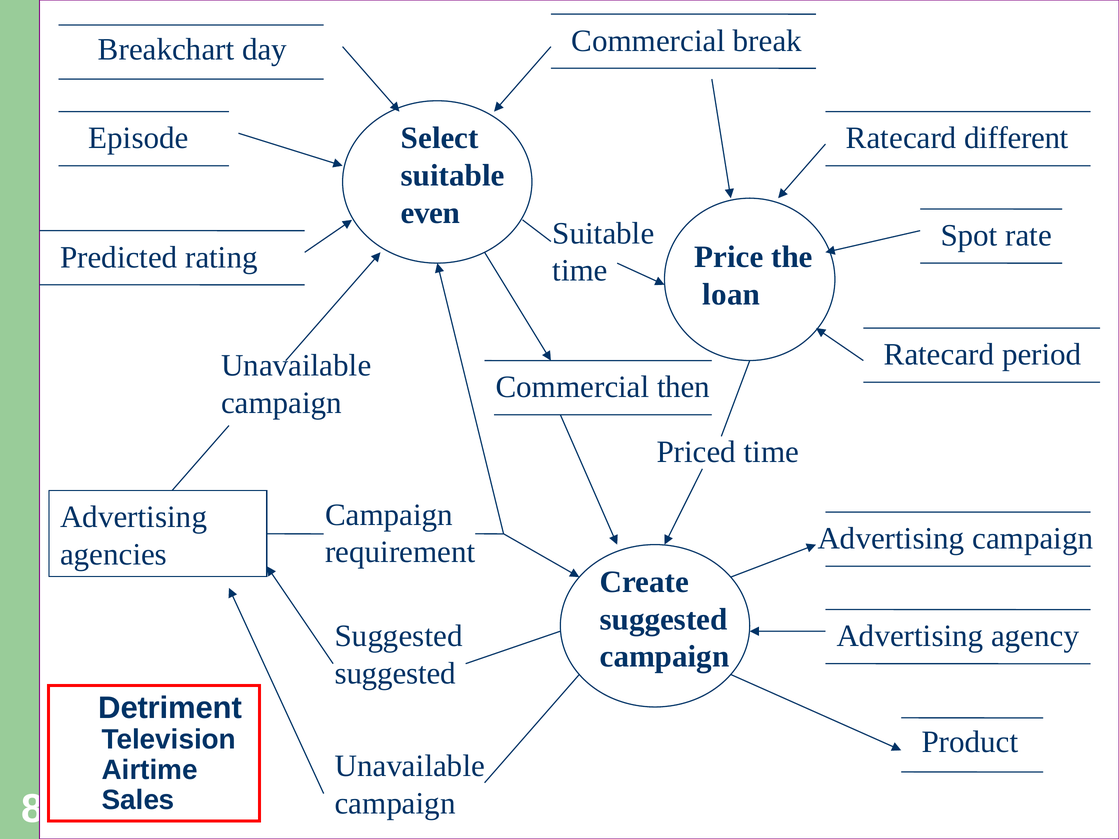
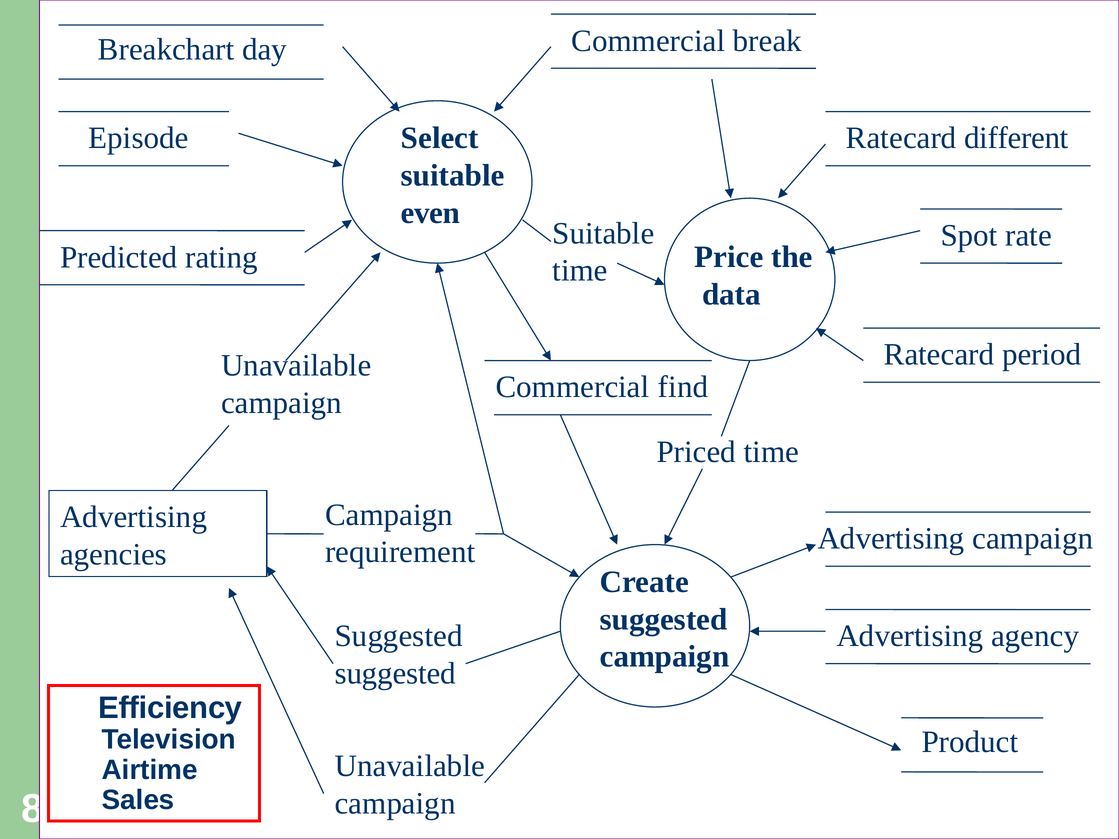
loan: loan -> data
then: then -> find
Detriment: Detriment -> Efficiency
